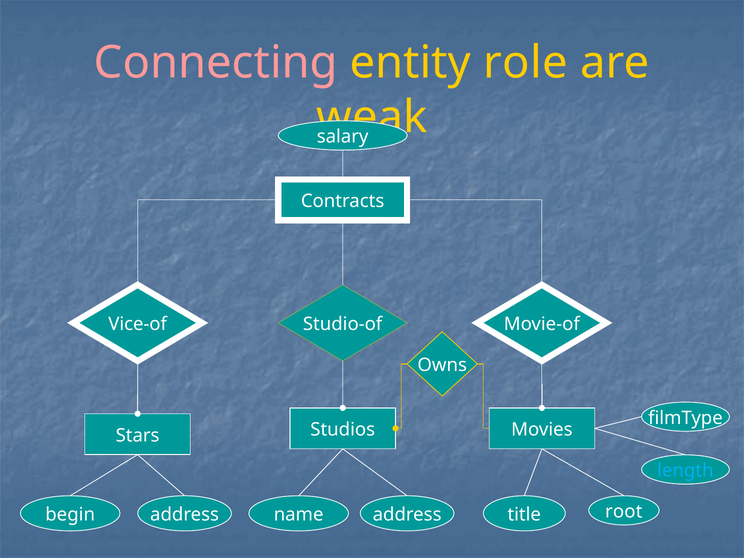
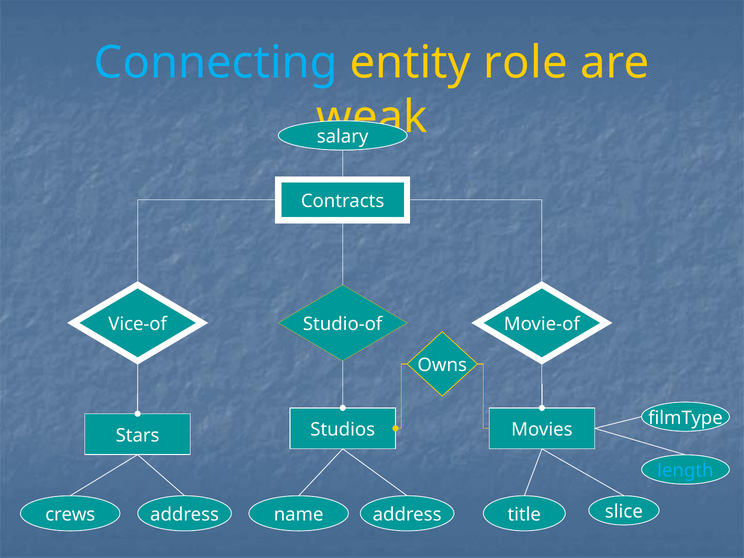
Connecting colour: pink -> light blue
begin: begin -> crews
root: root -> slice
